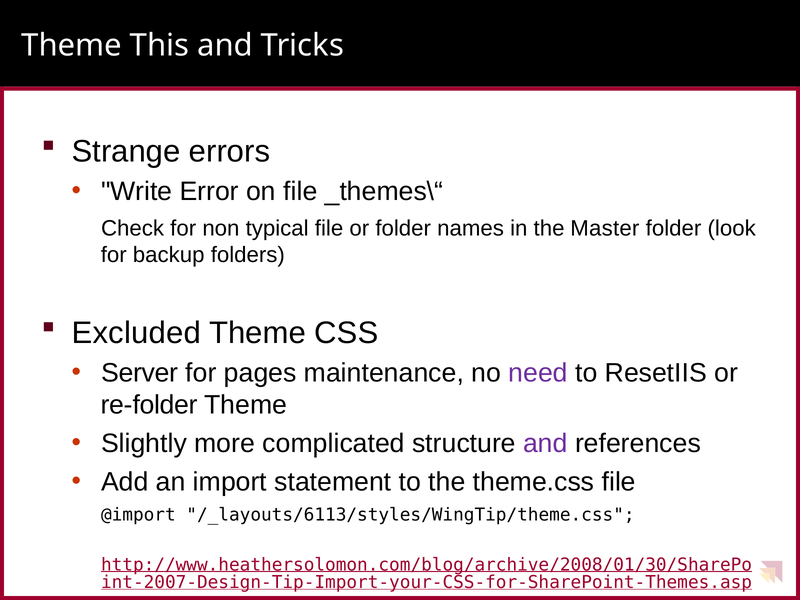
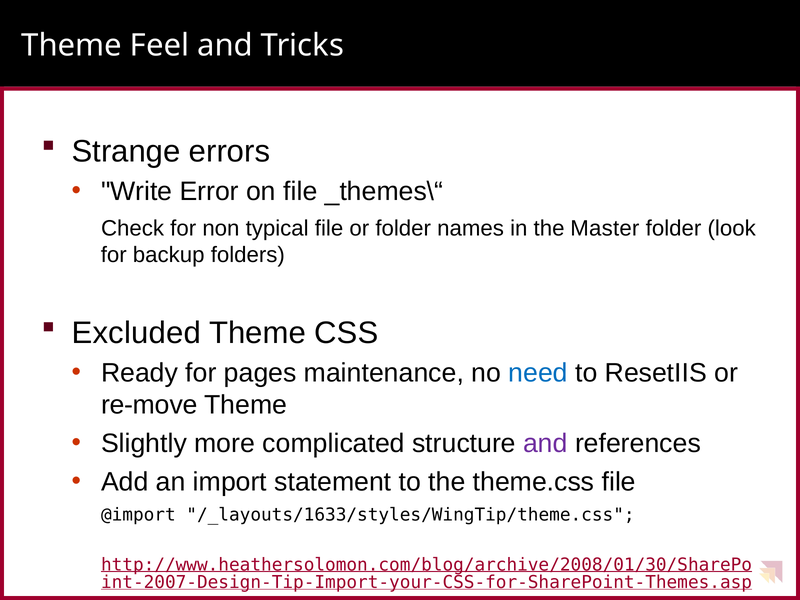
This: This -> Feel
Server: Server -> Ready
need colour: purple -> blue
re-folder: re-folder -> re-move
/_layouts/6113/styles/WingTip/theme.css: /_layouts/6113/styles/WingTip/theme.css -> /_layouts/1633/styles/WingTip/theme.css
